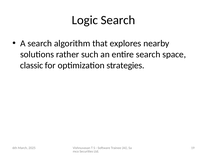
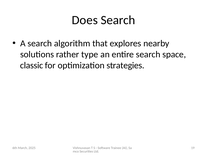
Logic: Logic -> Does
such: such -> type
